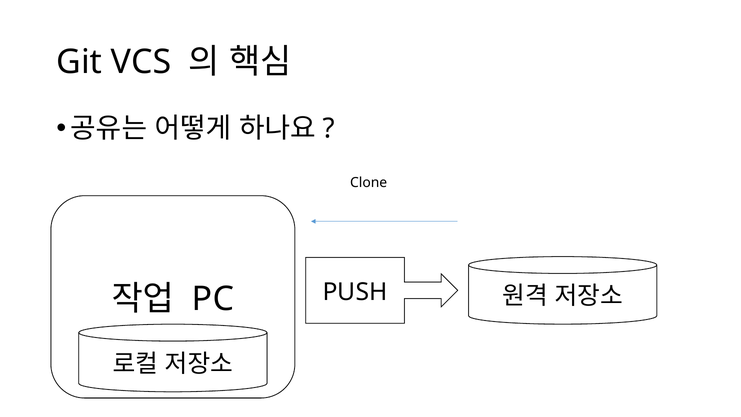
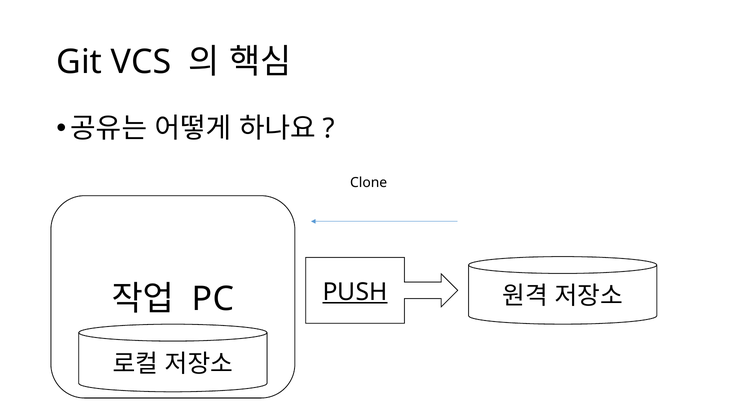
PUSH underline: none -> present
